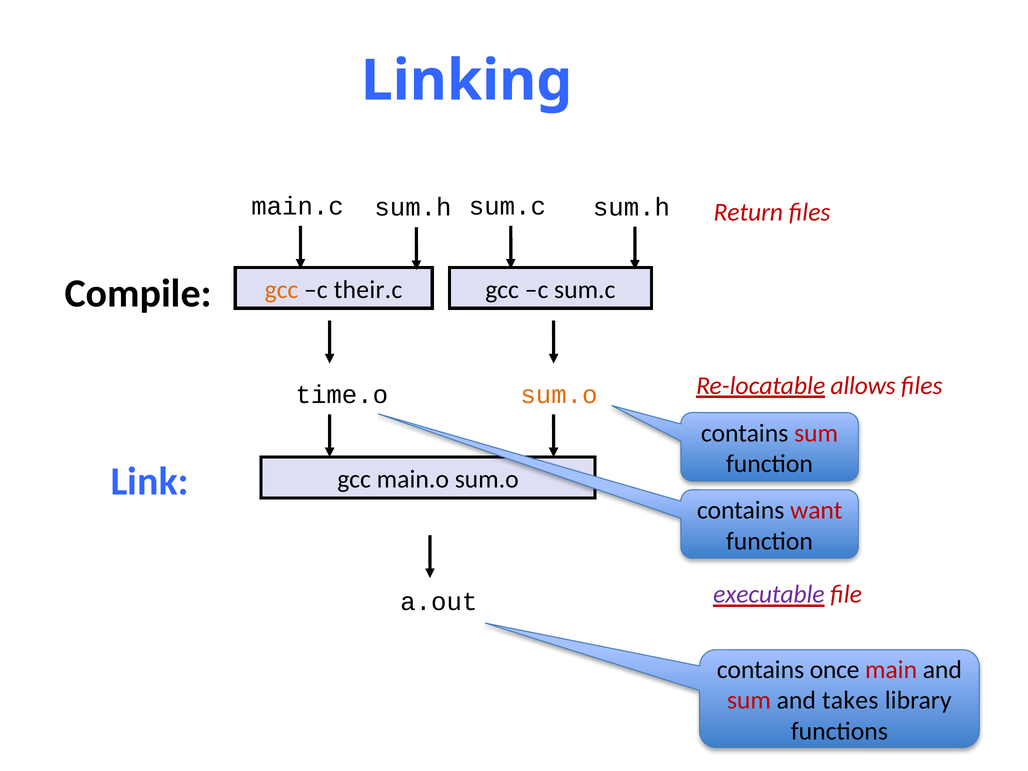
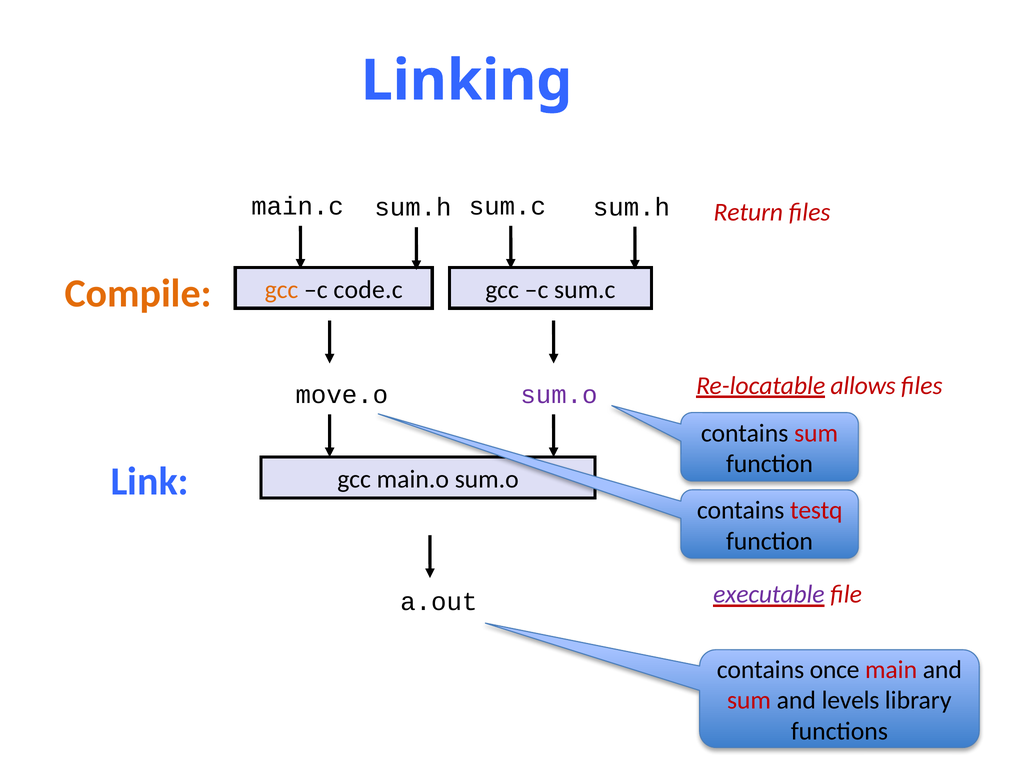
Compile colour: black -> orange
their.c: their.c -> code.c
time.o: time.o -> move.o
sum.o at (559, 395) colour: orange -> purple
want: want -> testq
takes: takes -> levels
